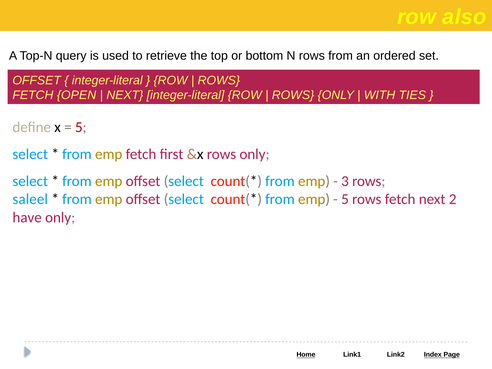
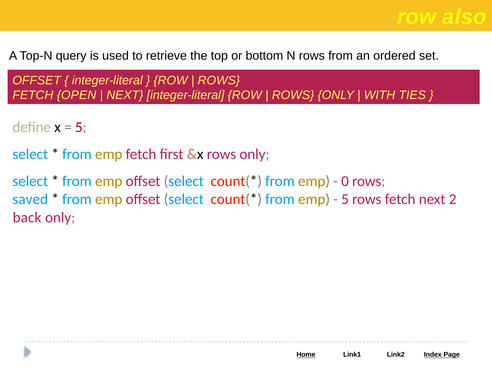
3: 3 -> 0
saleel: saleel -> saved
have: have -> back
